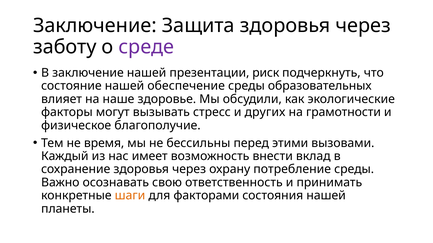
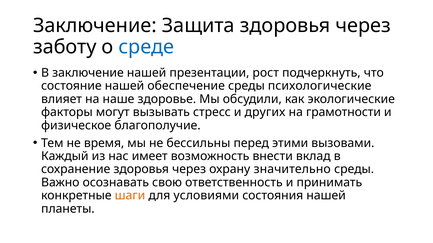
среде colour: purple -> blue
риск: риск -> рост
образовательных: образовательных -> психологические
потребление: потребление -> значительно
факторами: факторами -> условиями
